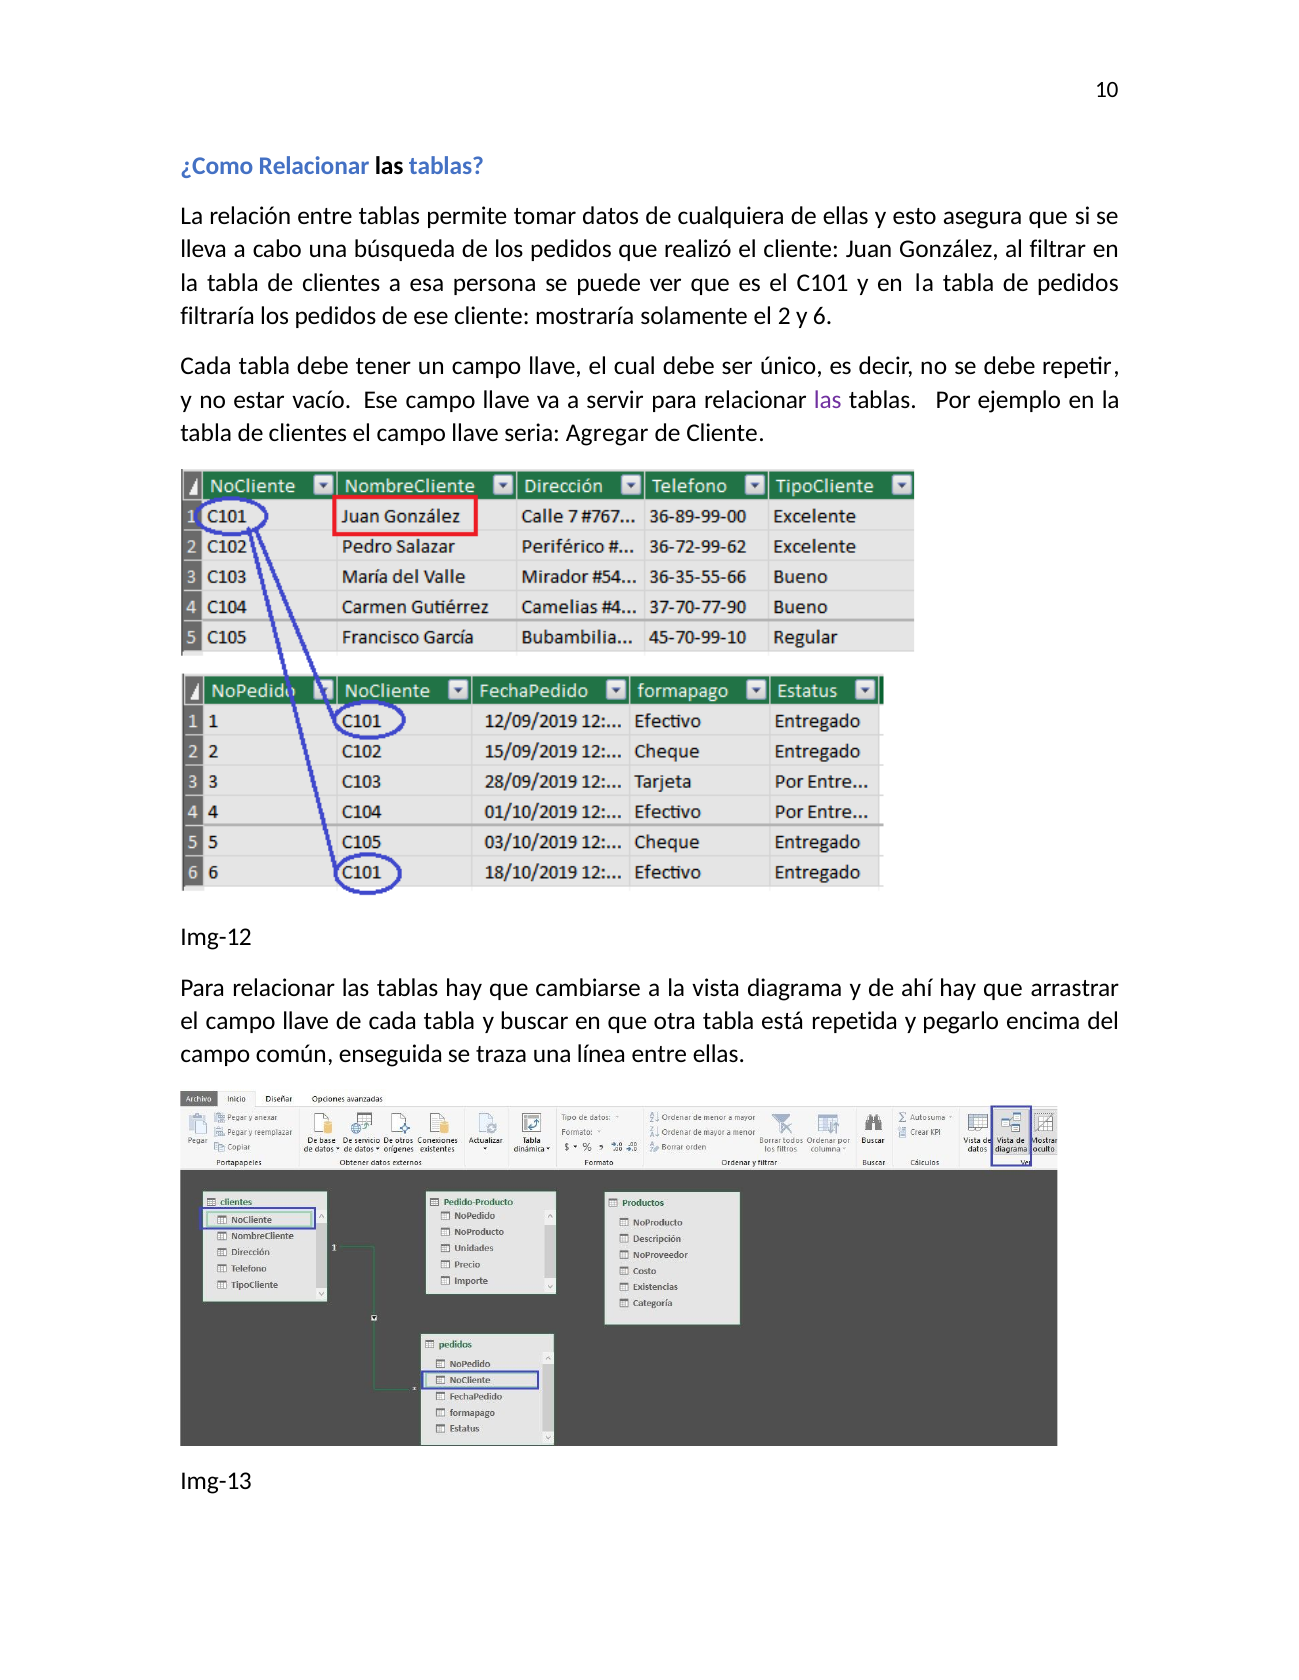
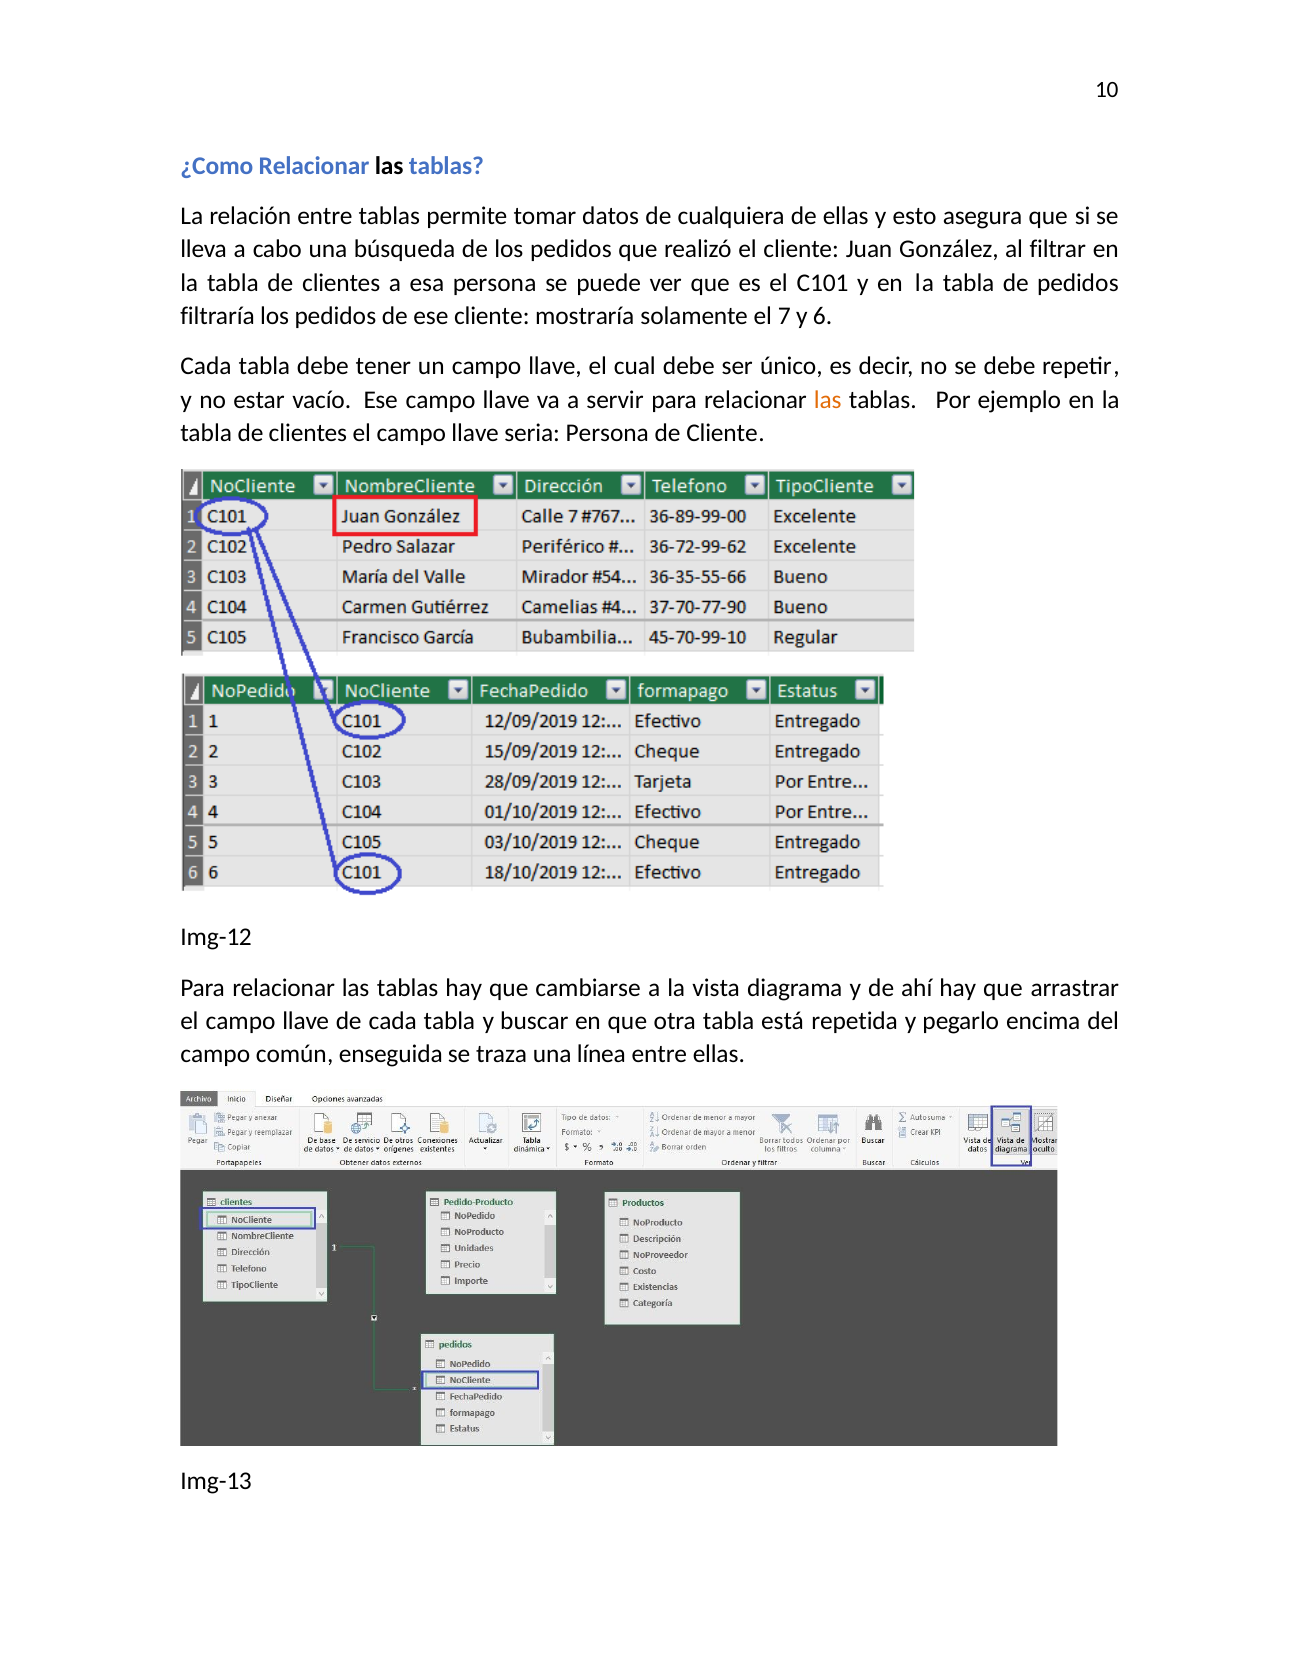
2: 2 -> 7
las at (828, 400) colour: purple -> orange
seria Agregar: Agregar -> Persona
